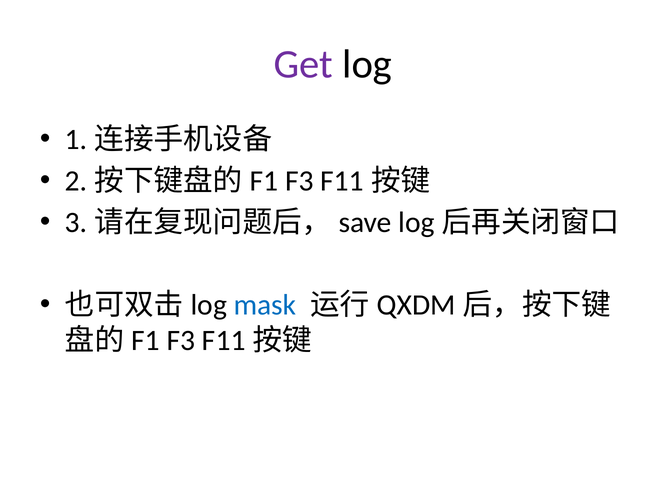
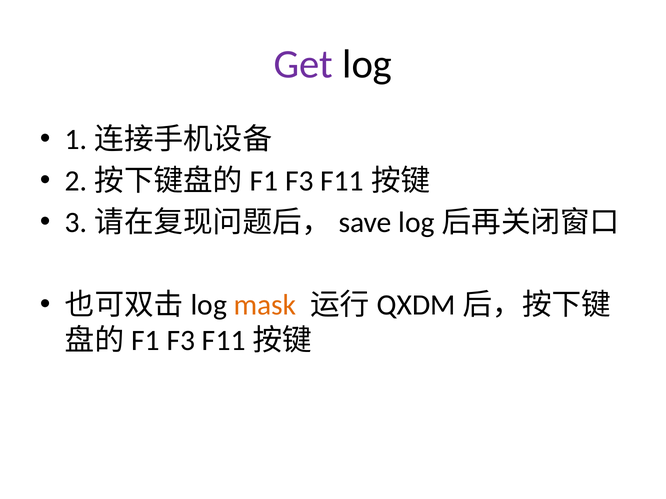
mask colour: blue -> orange
